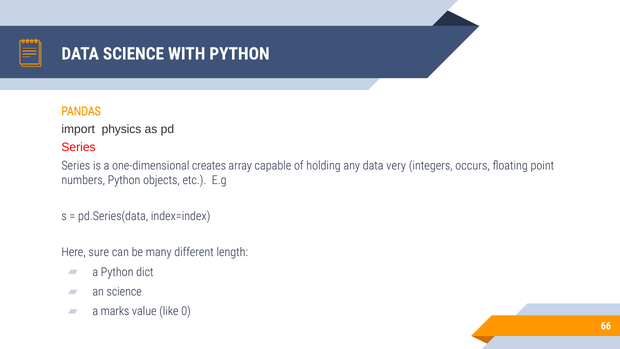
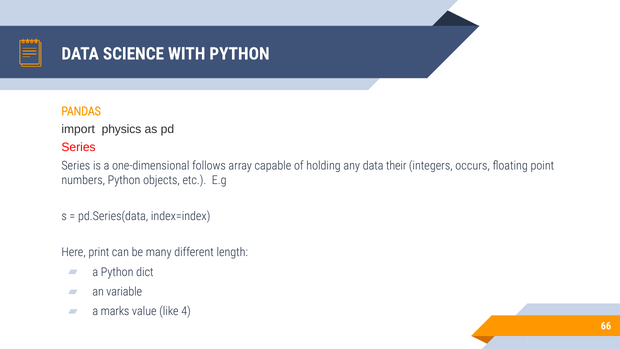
creates: creates -> follows
very: very -> their
sure: sure -> print
an science: science -> variable
0: 0 -> 4
